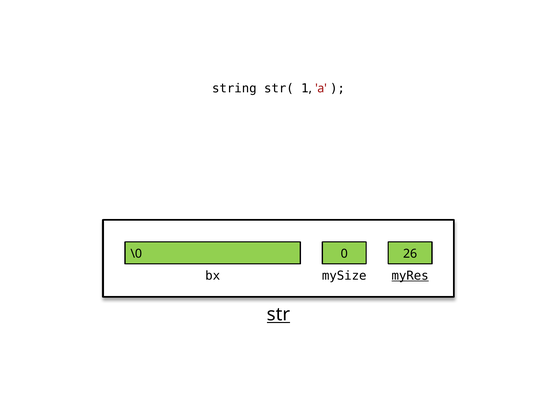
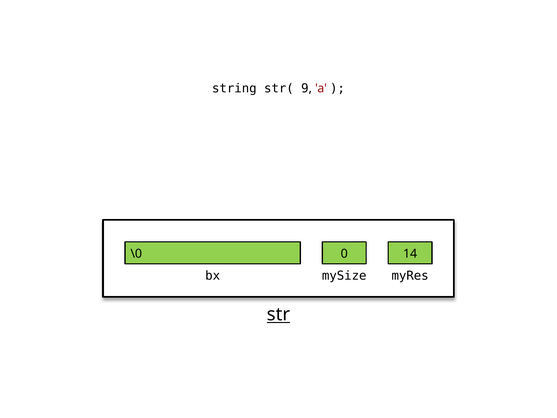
1: 1 -> 9
26: 26 -> 14
myRes underline: present -> none
